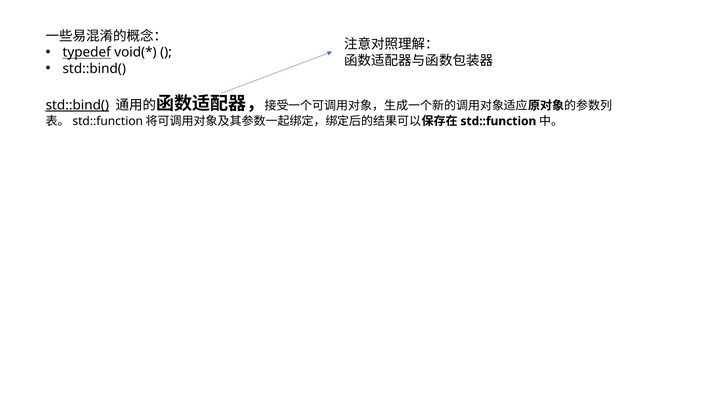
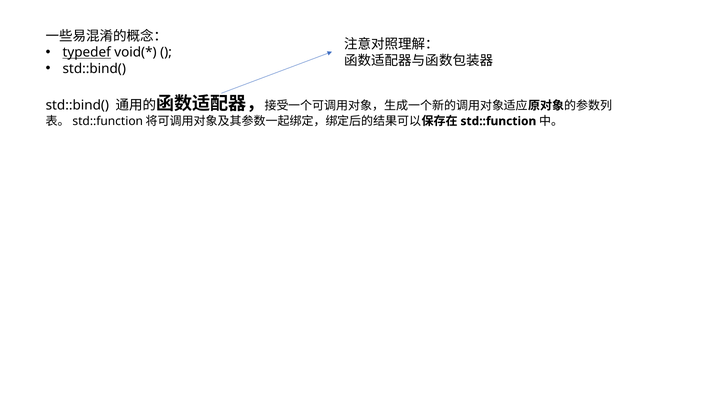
std::bind( at (77, 105) underline: present -> none
